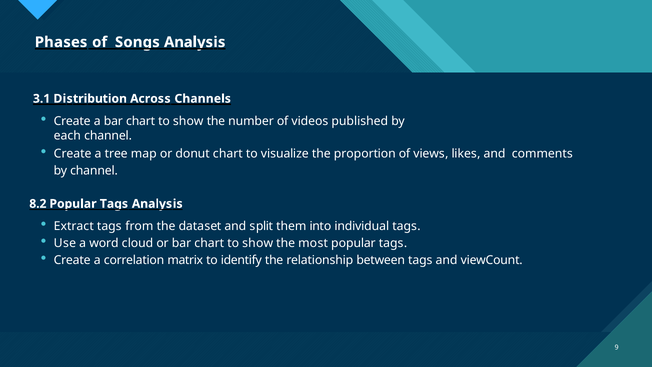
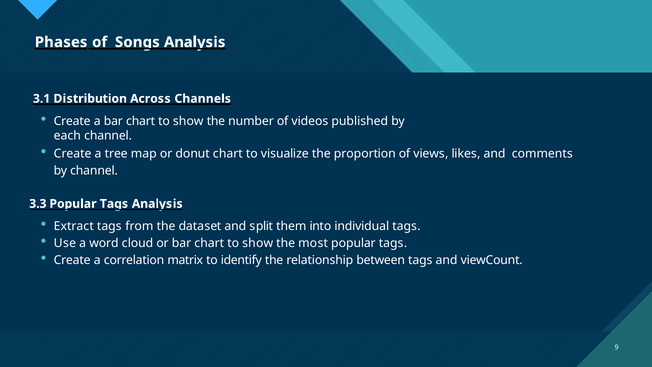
8.2: 8.2 -> 3.3
